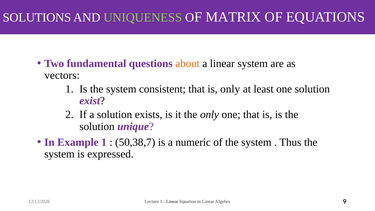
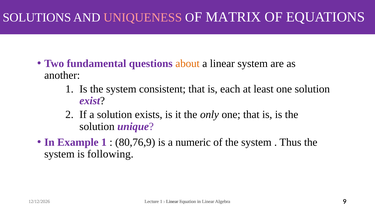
UNIQUENESS colour: light green -> pink
vectors: vectors -> another
is only: only -> each
50,38,7: 50,38,7 -> 80,76,9
expressed: expressed -> following
